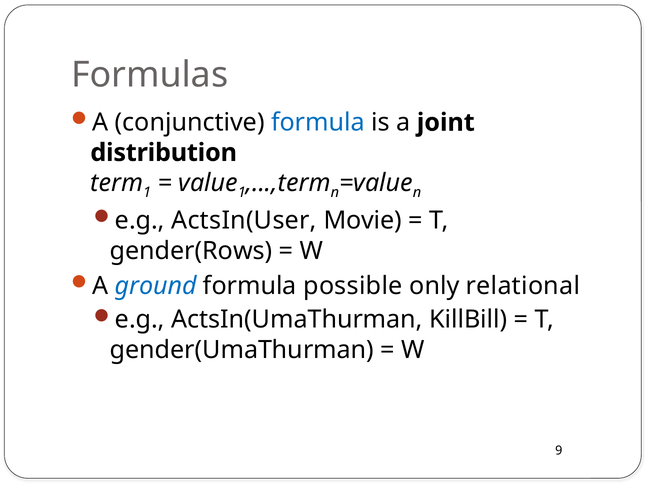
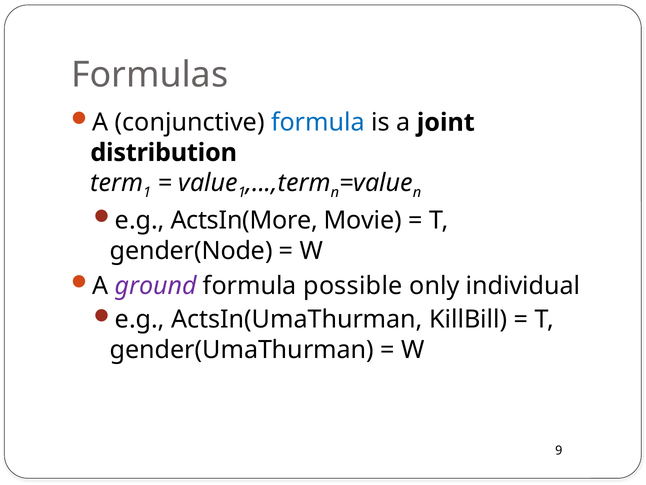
ActsIn(User: ActsIn(User -> ActsIn(More
gender(Rows: gender(Rows -> gender(Node
ground colour: blue -> purple
relational: relational -> individual
